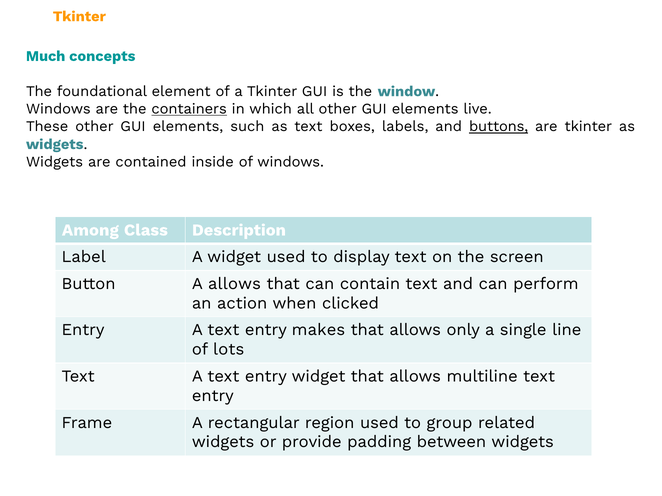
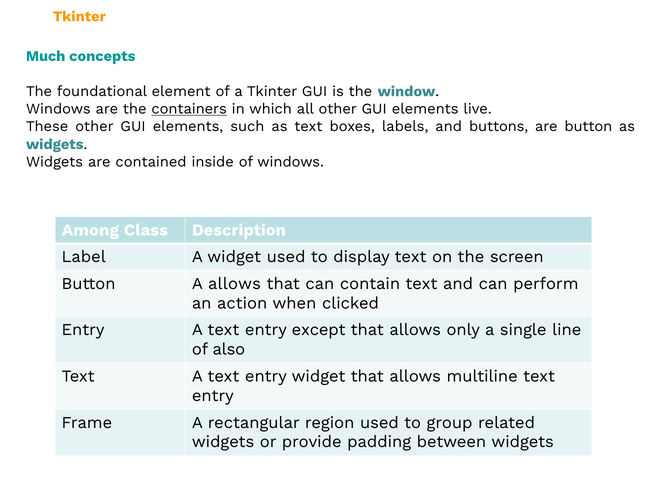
buttons underline: present -> none
are tkinter: tkinter -> button
makes: makes -> except
lots: lots -> also
